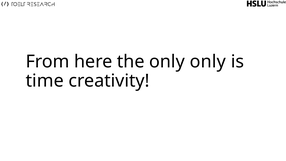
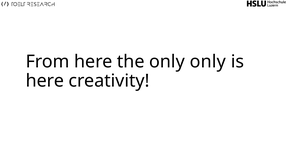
time at (45, 81): time -> here
